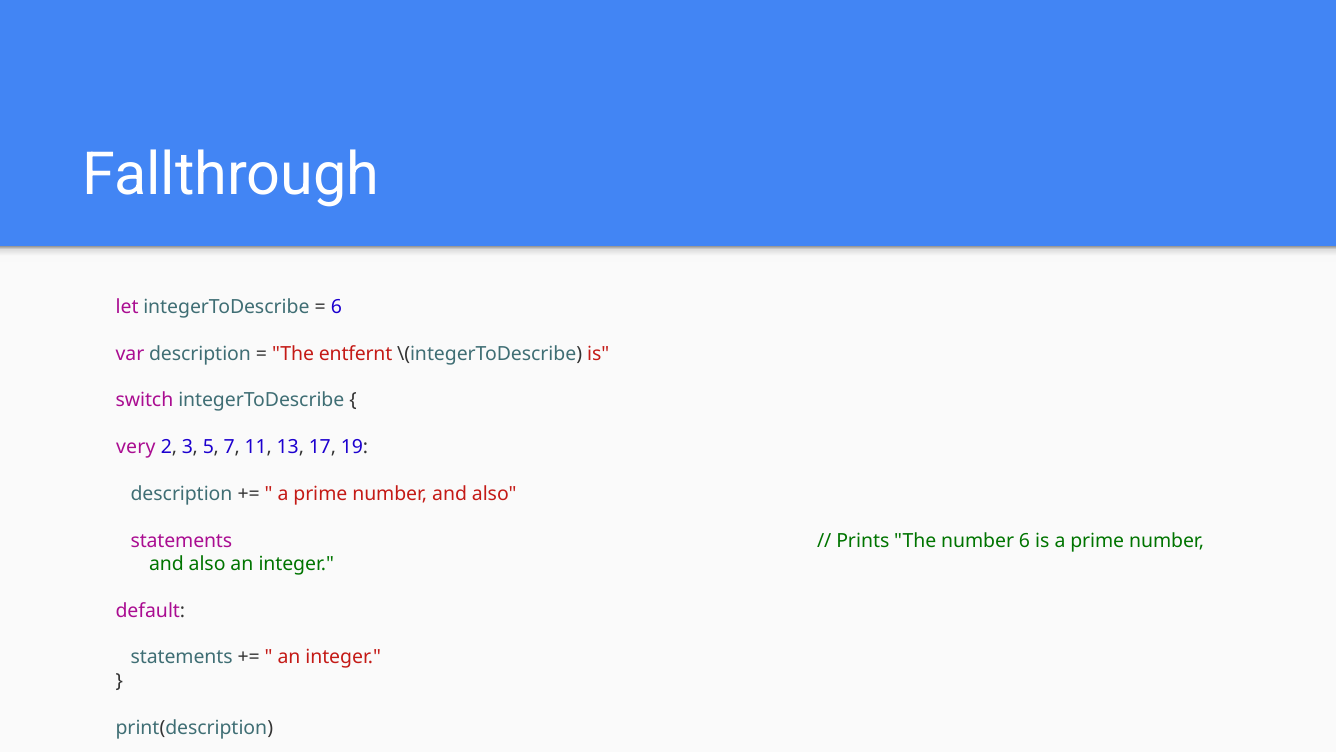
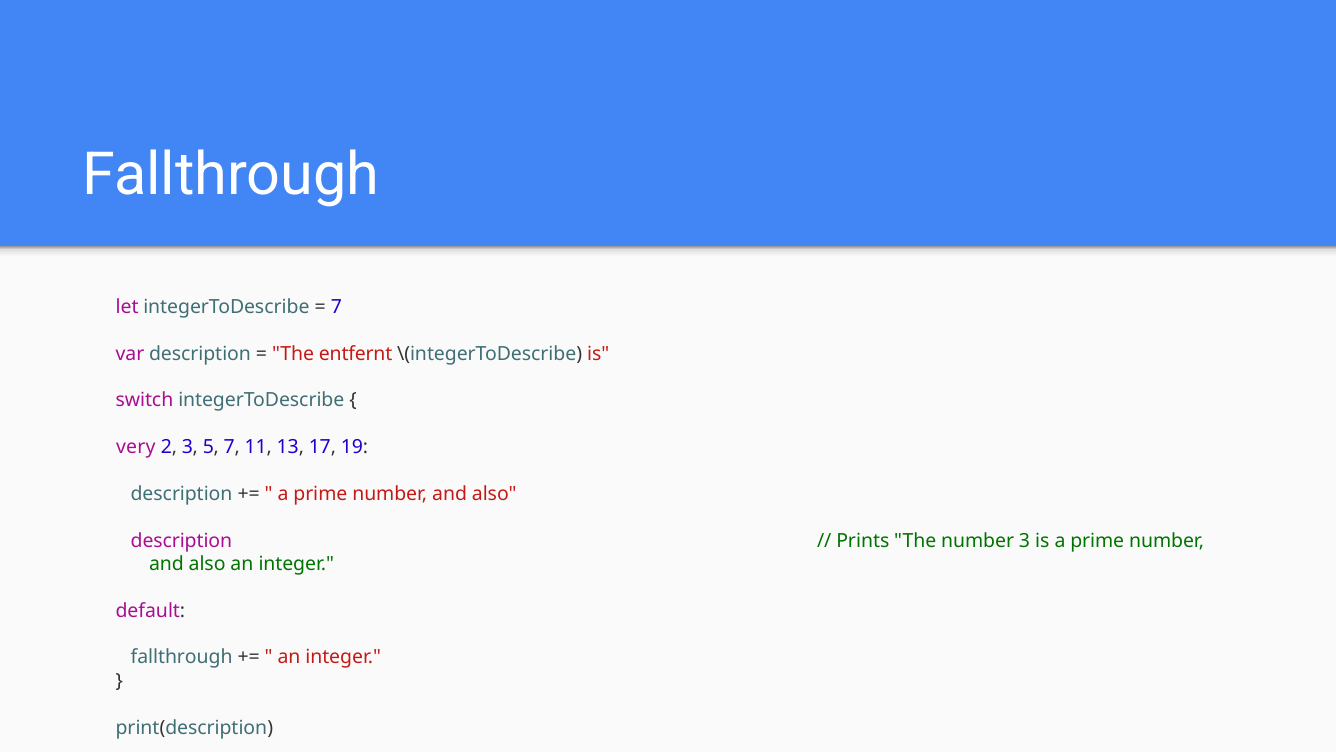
6 at (336, 307): 6 -> 7
statements at (181, 540): statements -> description
number 6: 6 -> 3
statements at (182, 657): statements -> fallthrough
